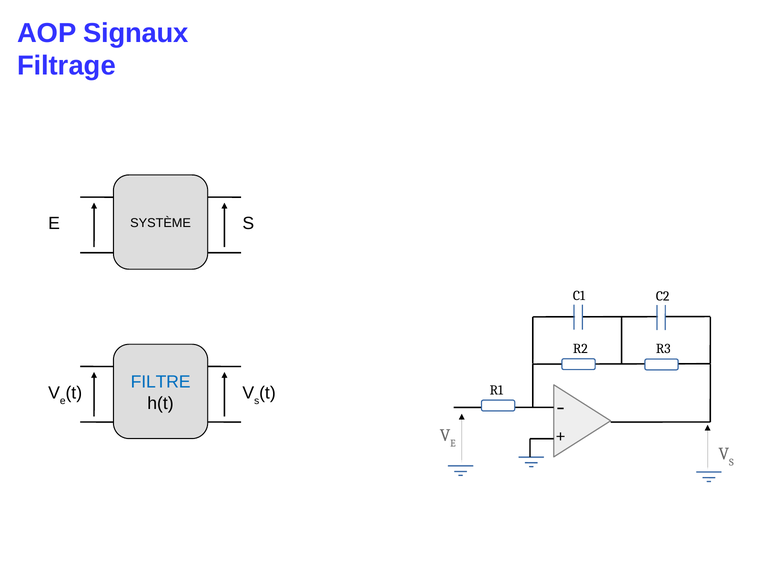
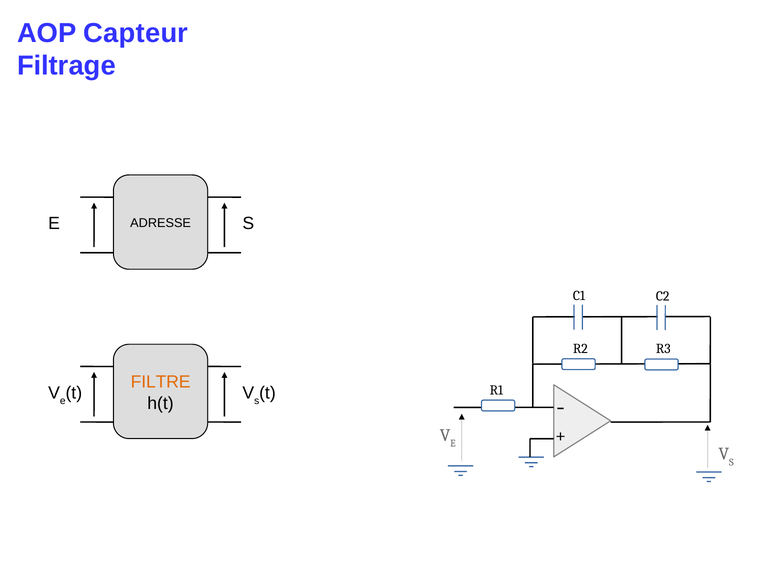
Signaux: Signaux -> Capteur
SYSTÈME: SYSTÈME -> ADRESSE
FILTRE colour: blue -> orange
